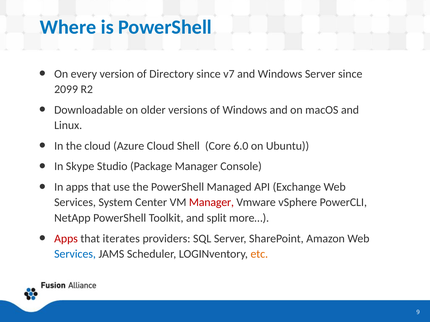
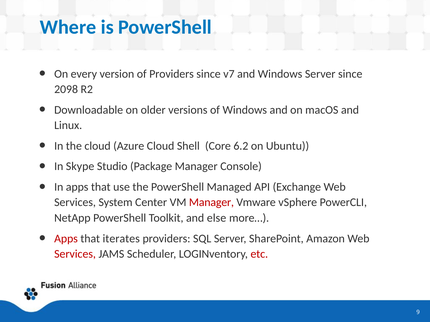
of Directory: Directory -> Providers
2099: 2099 -> 2098
6.0: 6.0 -> 6.2
split: split -> else
Services at (75, 254) colour: blue -> red
etc colour: orange -> red
